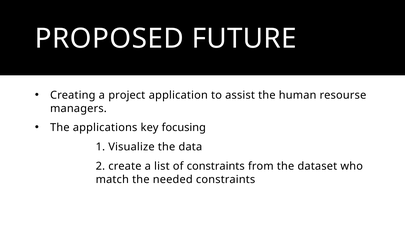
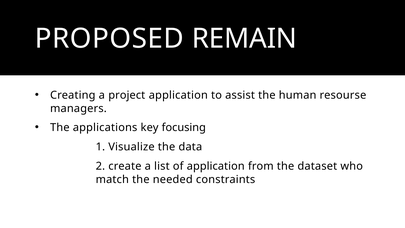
FUTURE: FUTURE -> REMAIN
of constraints: constraints -> application
